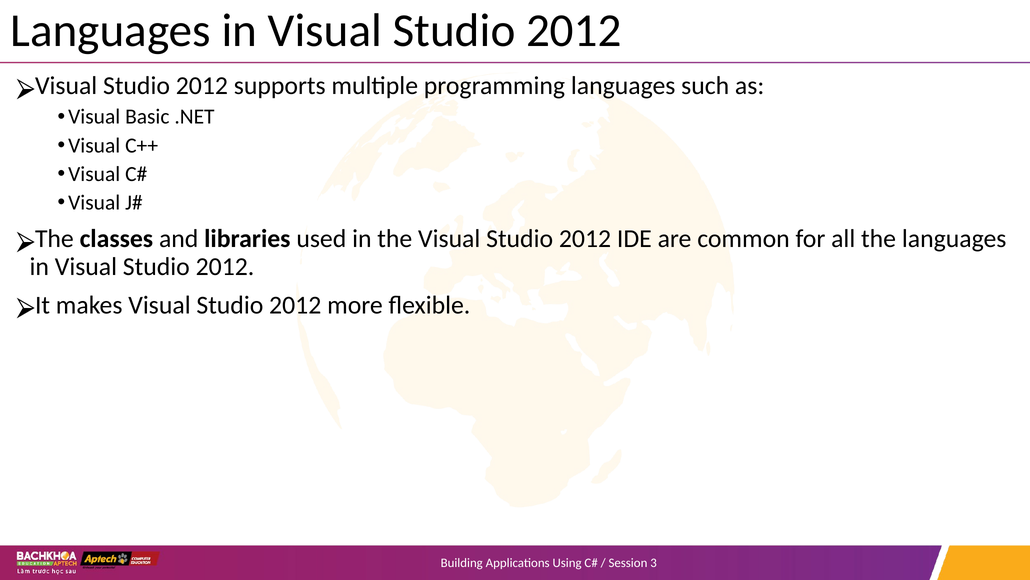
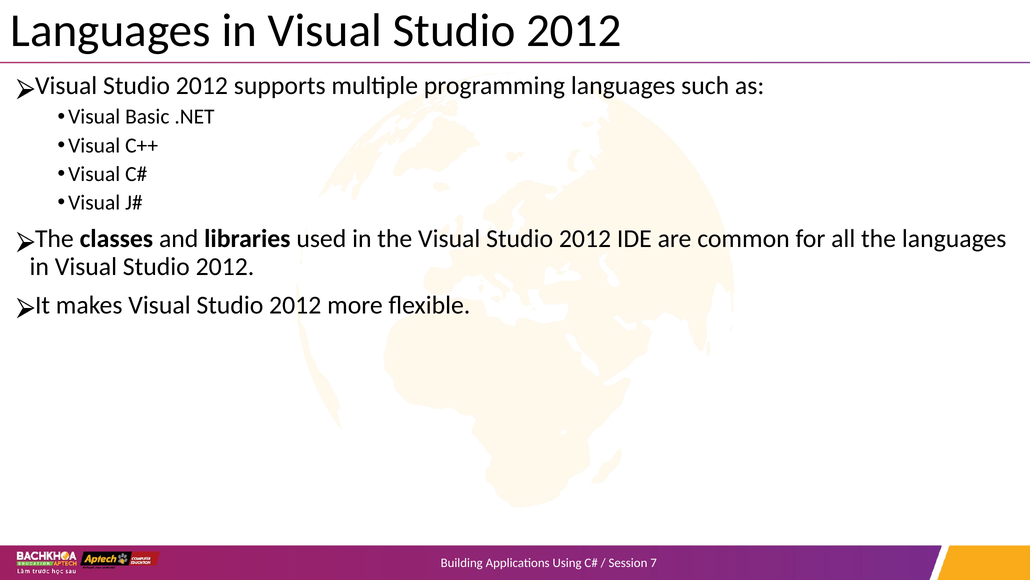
3: 3 -> 7
